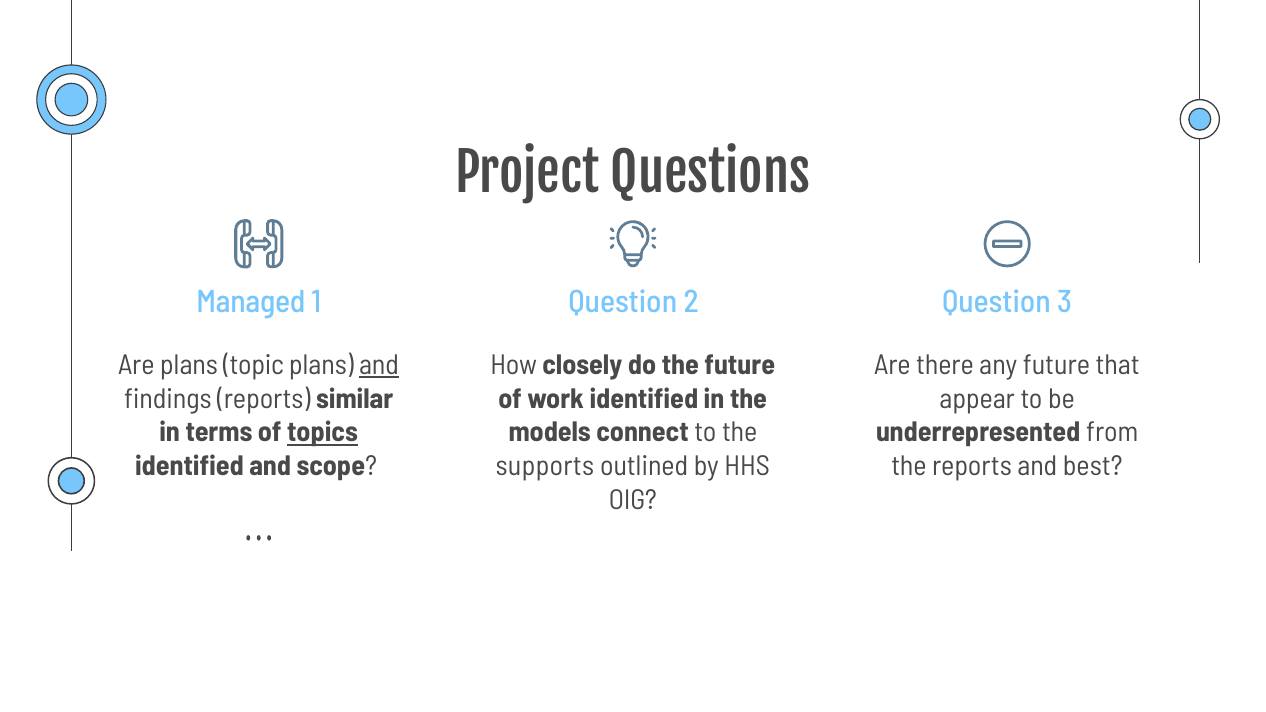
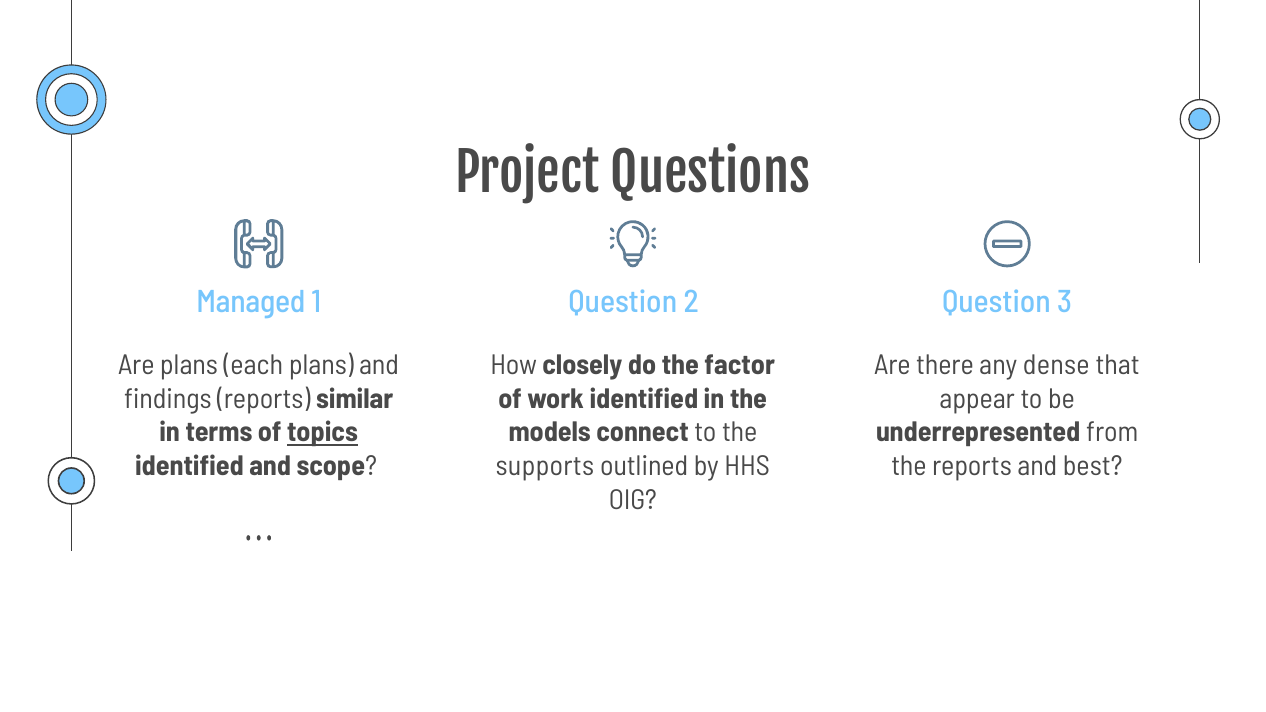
topic: topic -> each
and at (379, 365) underline: present -> none
the future: future -> factor
any future: future -> dense
